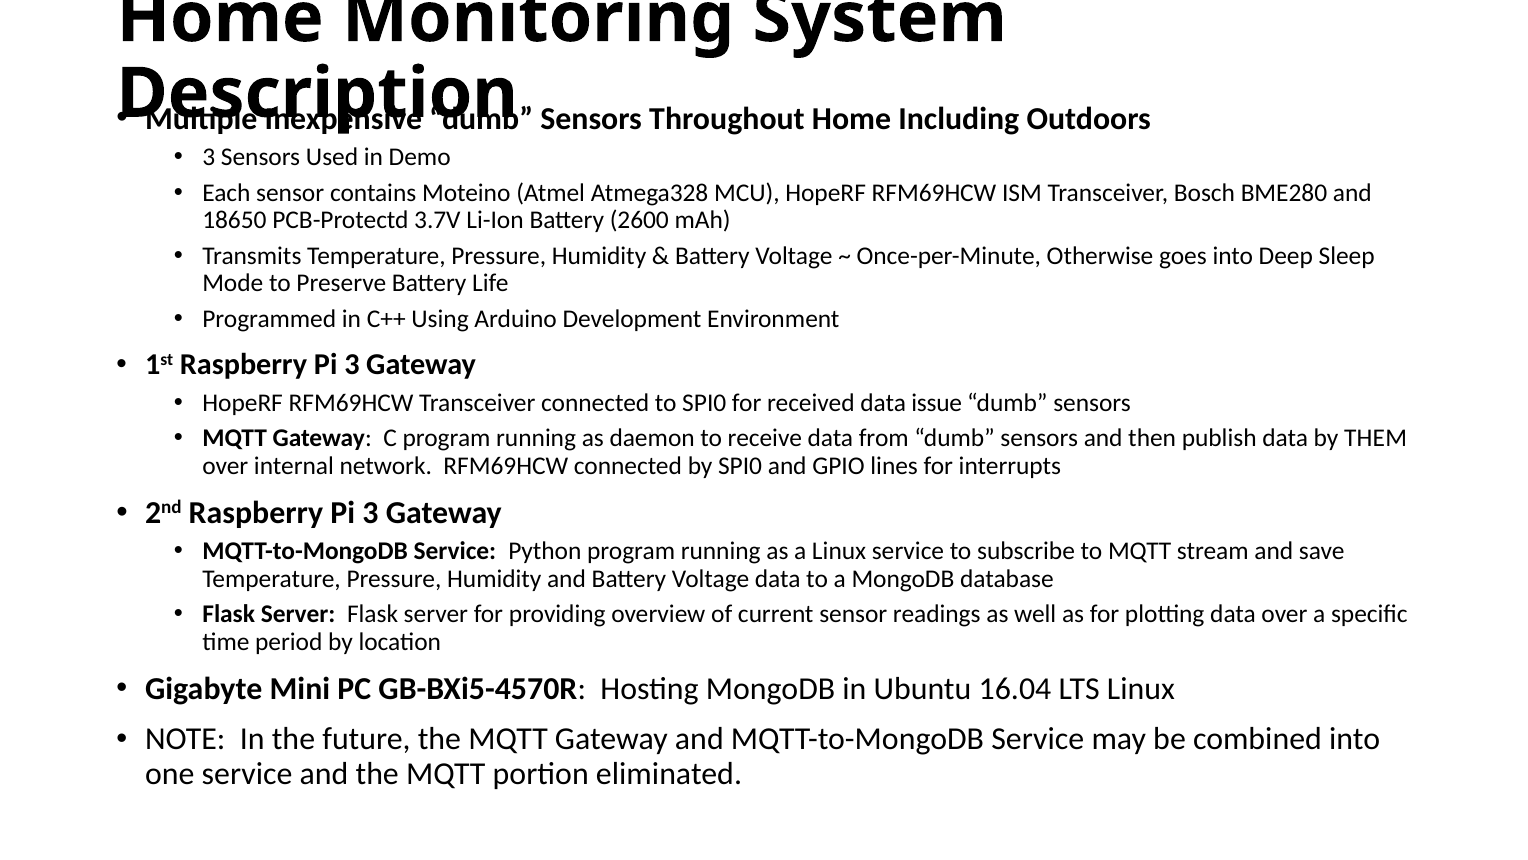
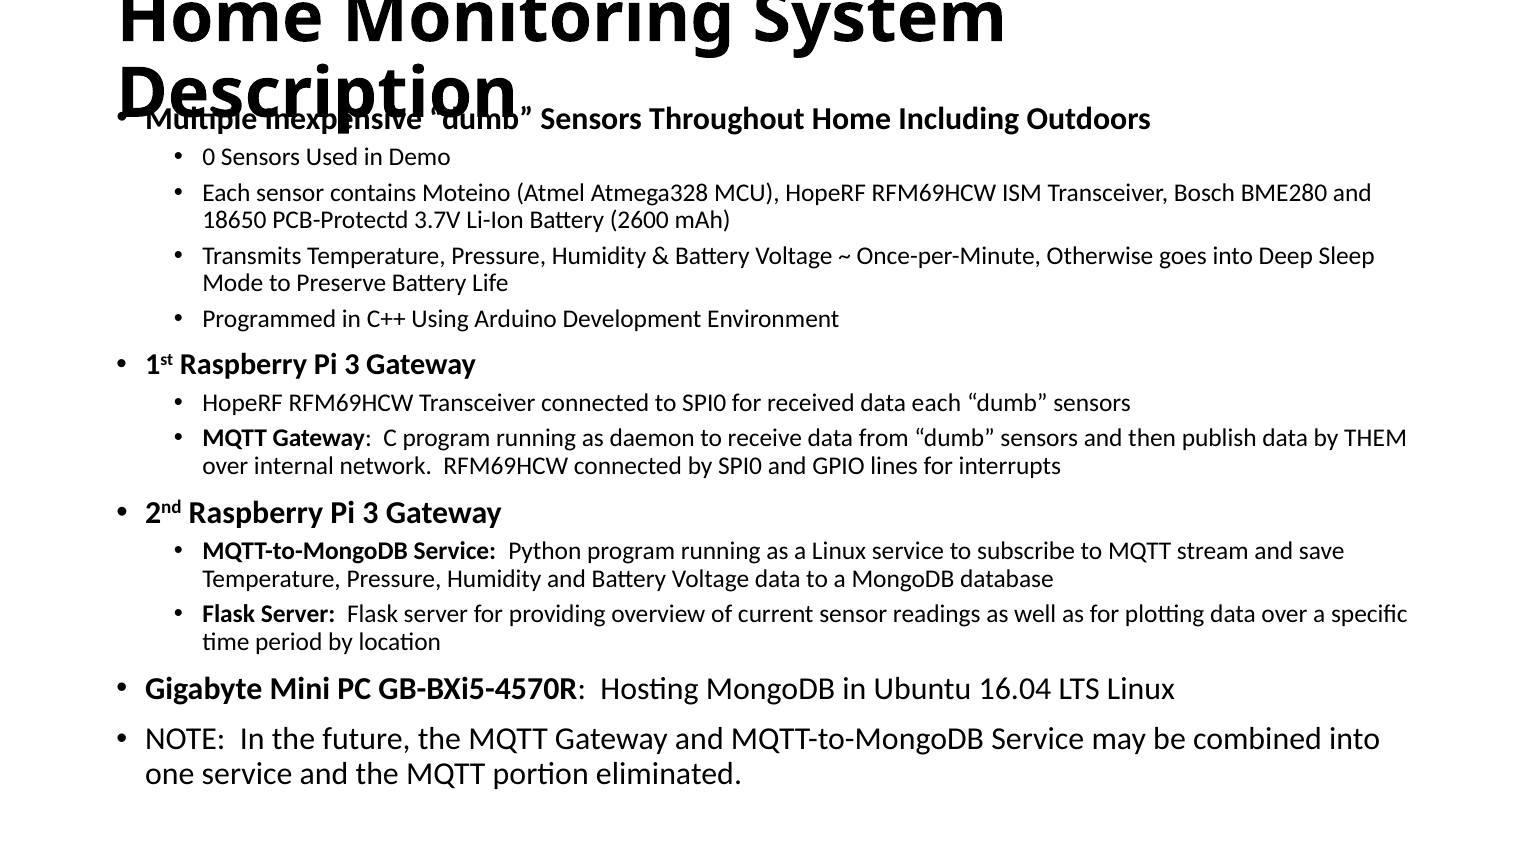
3 at (209, 157): 3 -> 0
data issue: issue -> each
